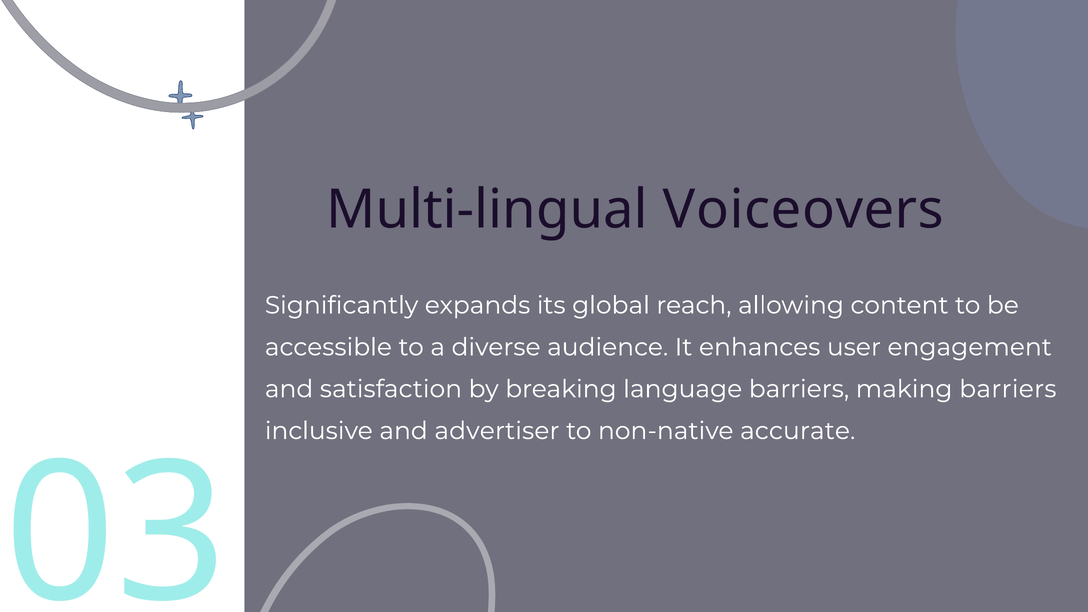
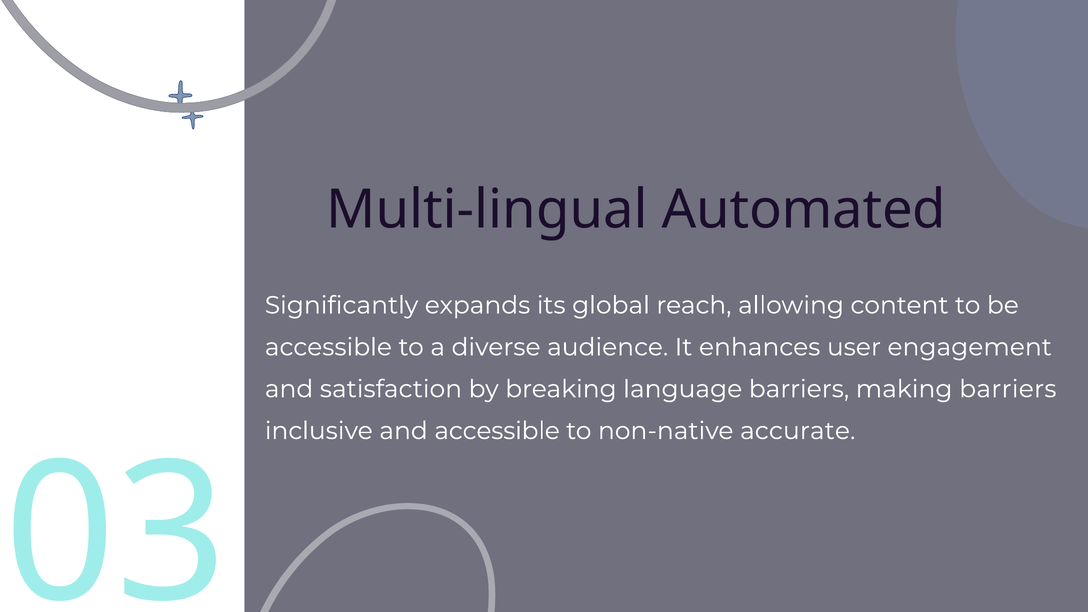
Voiceovers: Voiceovers -> Automated
and advertiser: advertiser -> accessible
